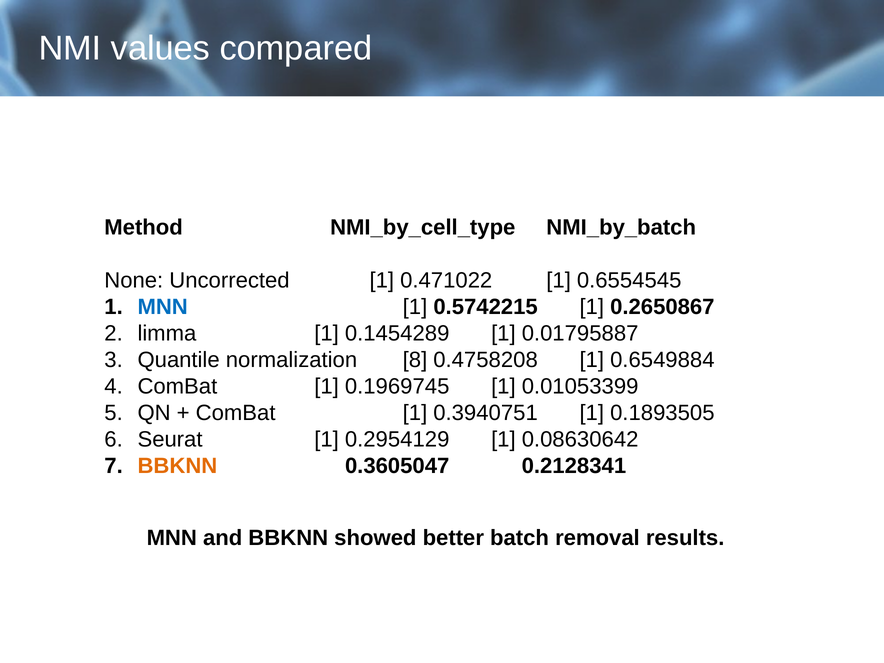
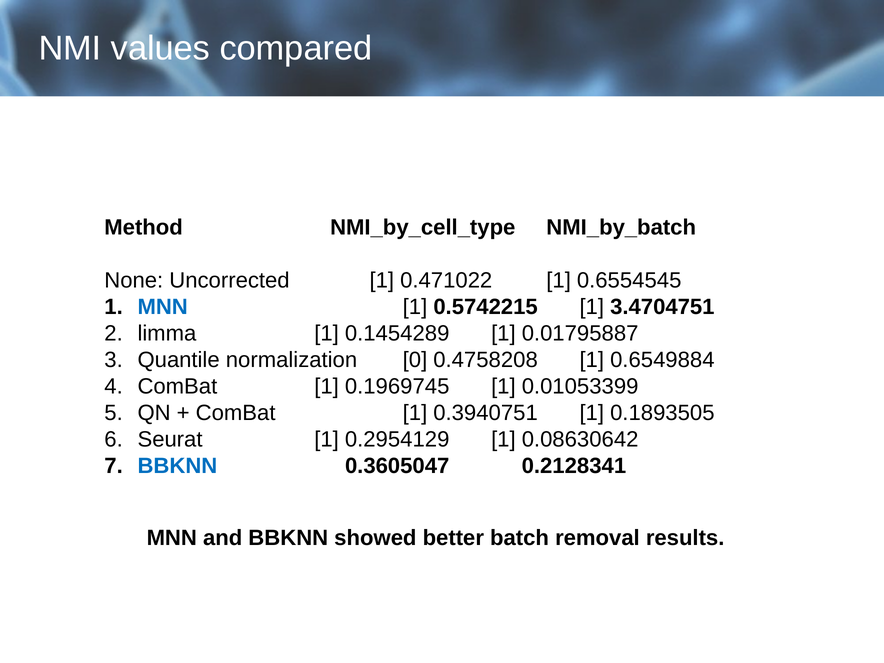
0.2650867: 0.2650867 -> 3.4704751
8: 8 -> 0
BBKNN at (177, 466) colour: orange -> blue
